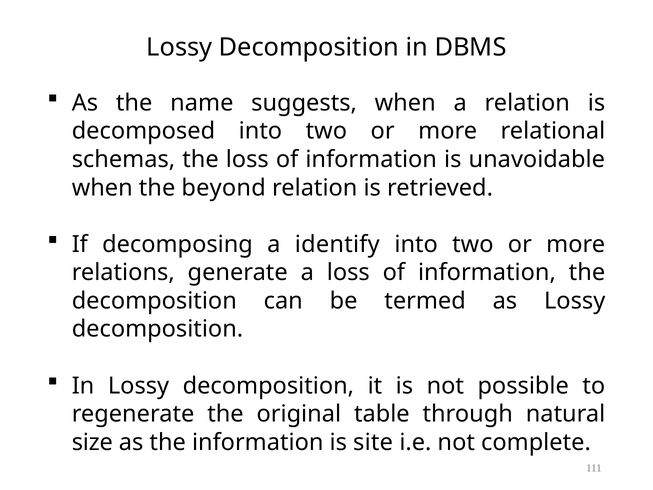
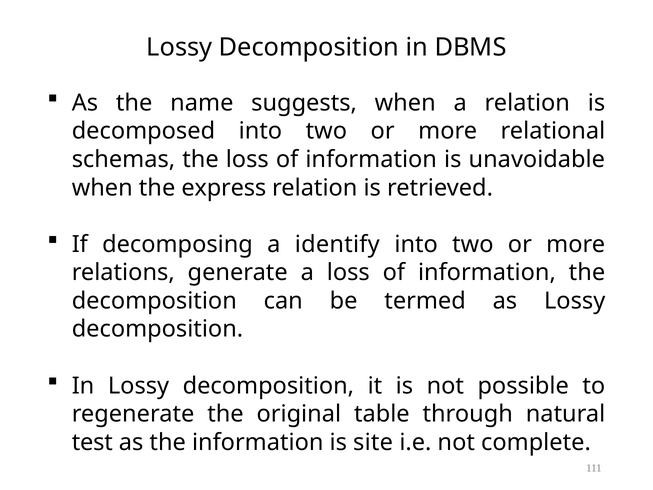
beyond: beyond -> express
size: size -> test
